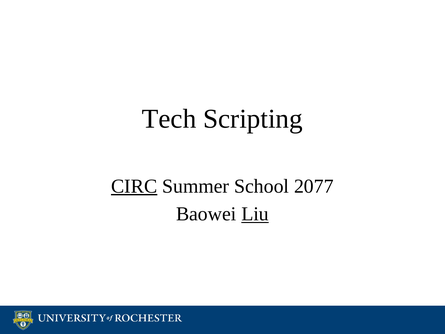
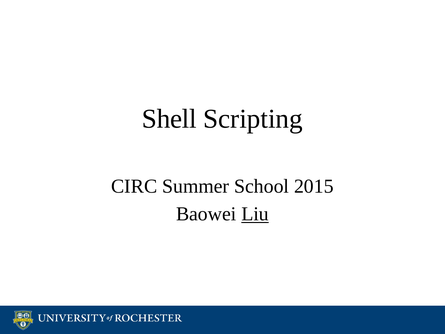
Tech: Tech -> Shell
CIRC underline: present -> none
2077: 2077 -> 2015
